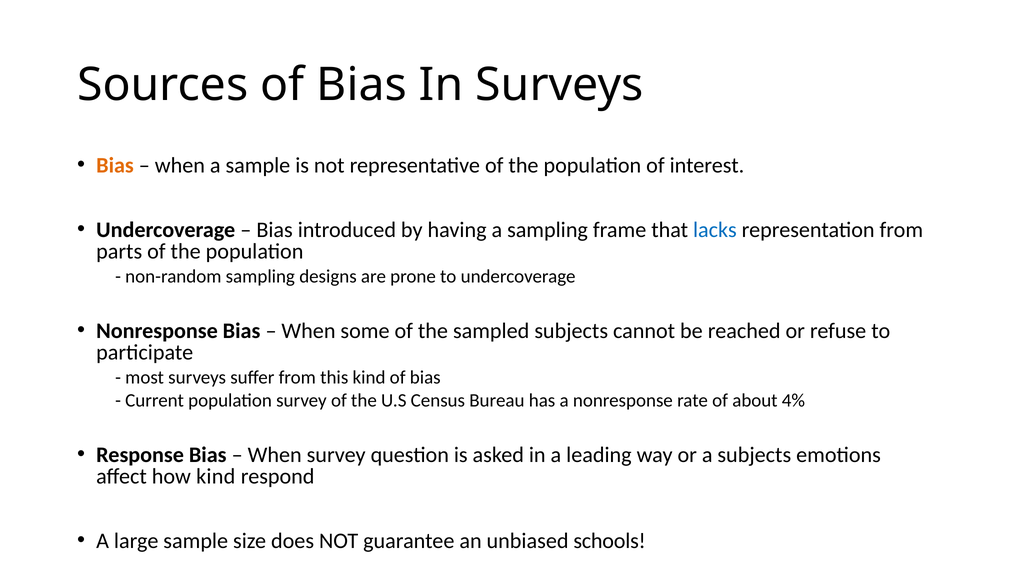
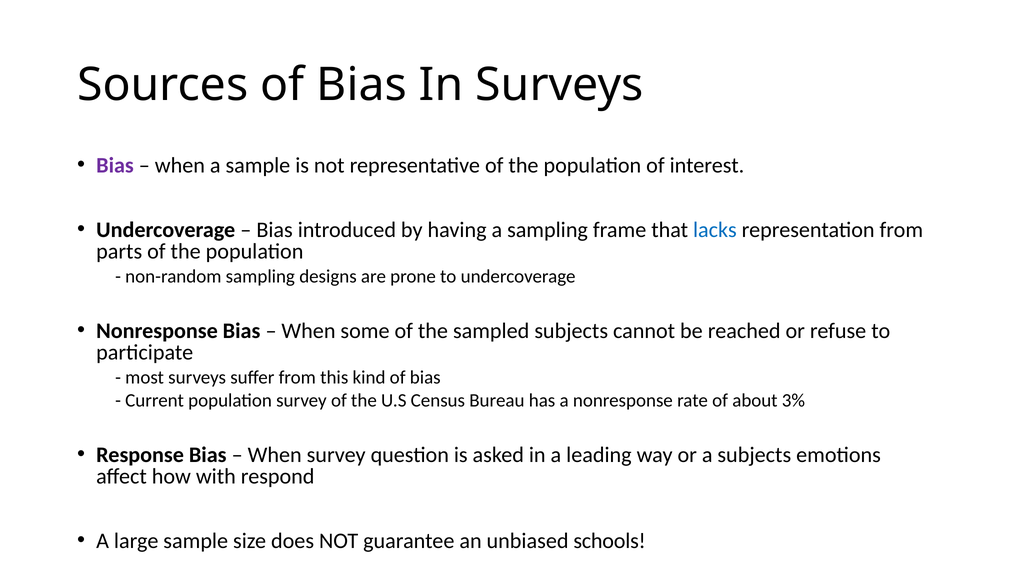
Bias at (115, 165) colour: orange -> purple
4%: 4% -> 3%
how kind: kind -> with
